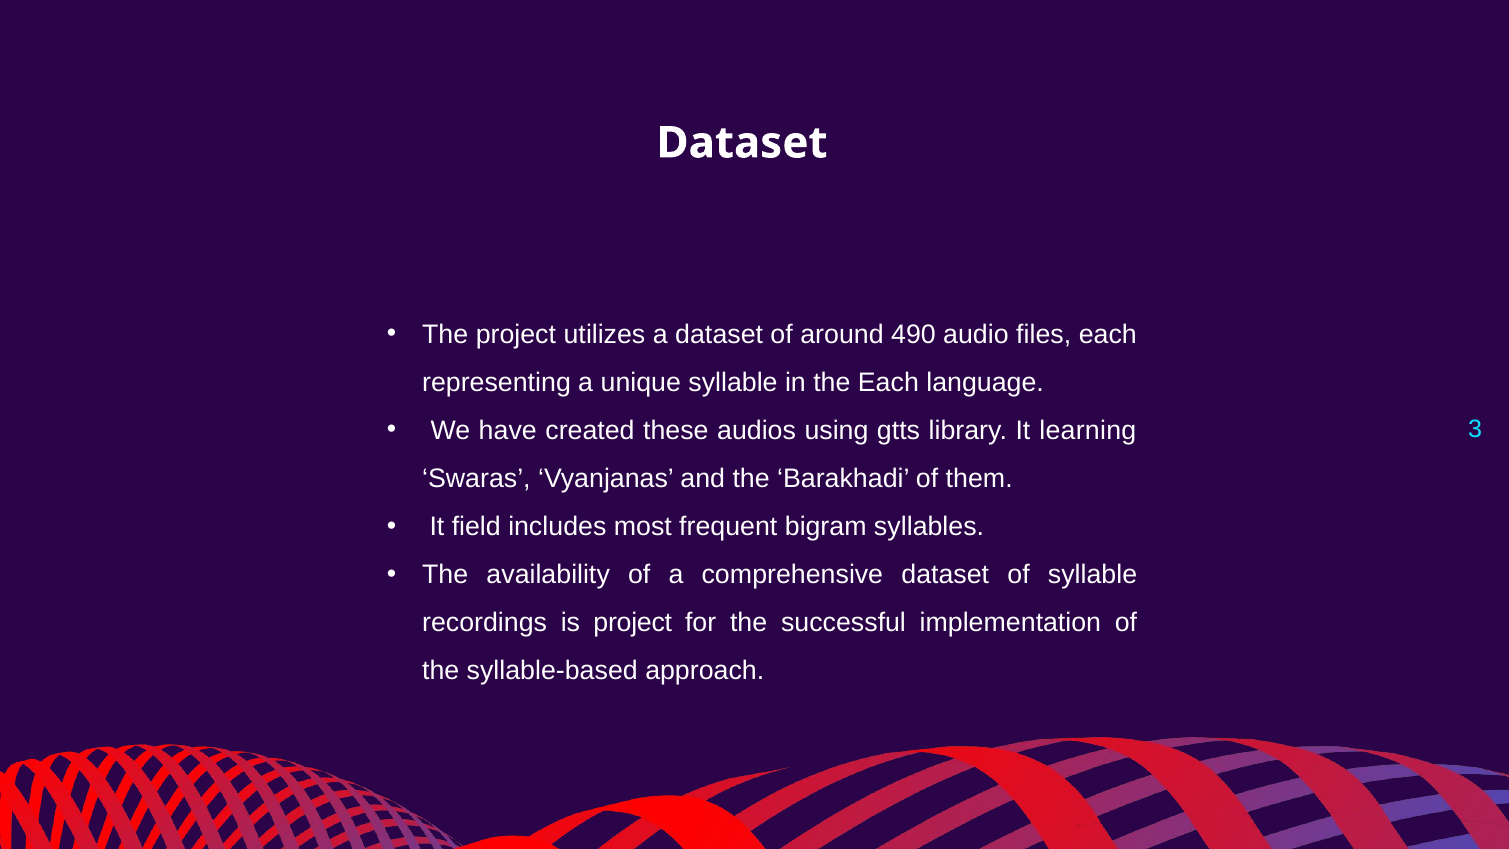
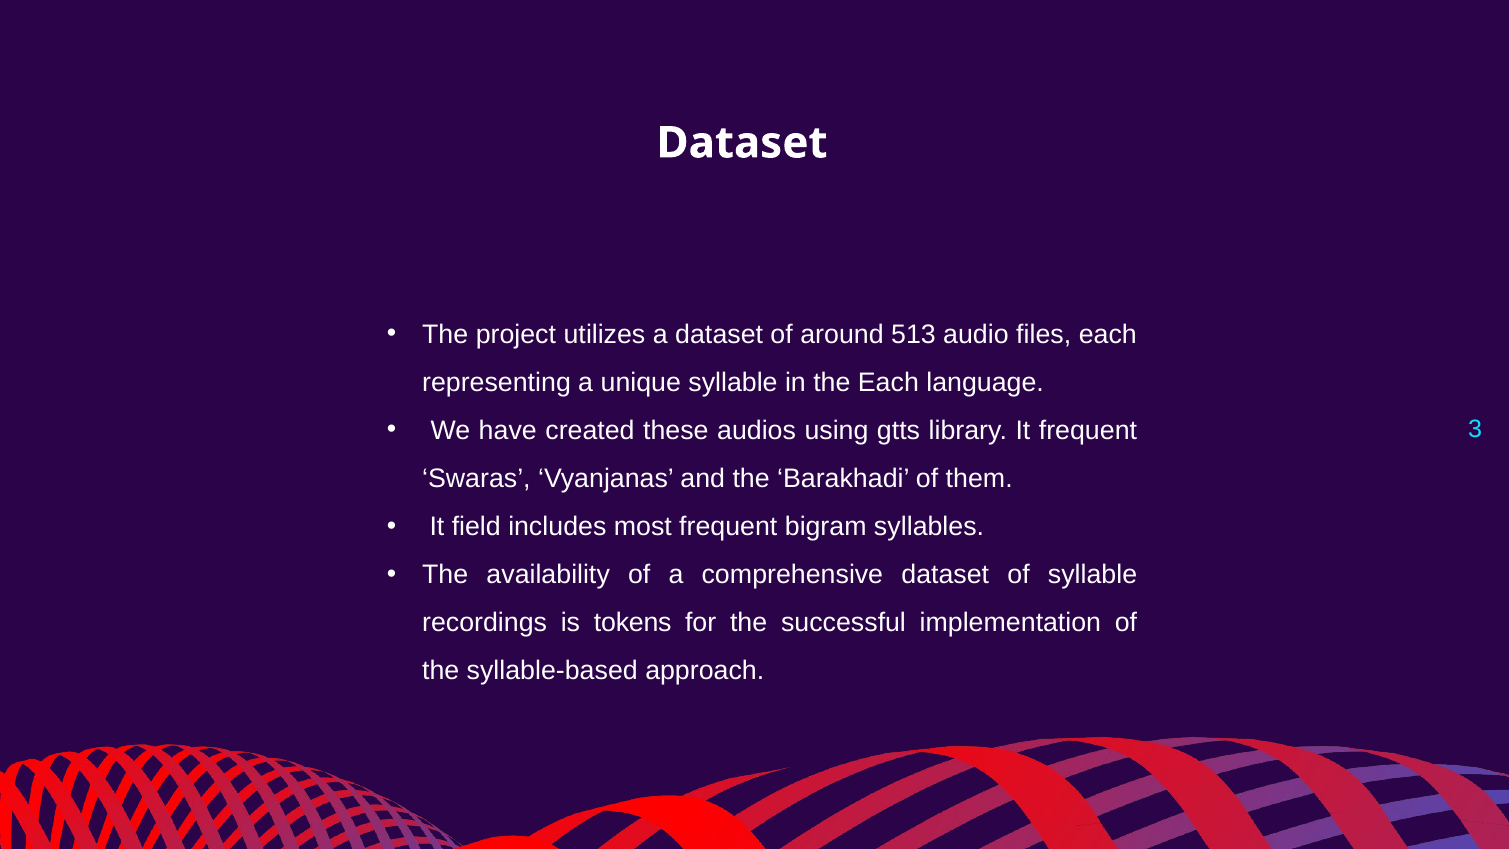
490: 490 -> 513
It learning: learning -> frequent
is project: project -> tokens
